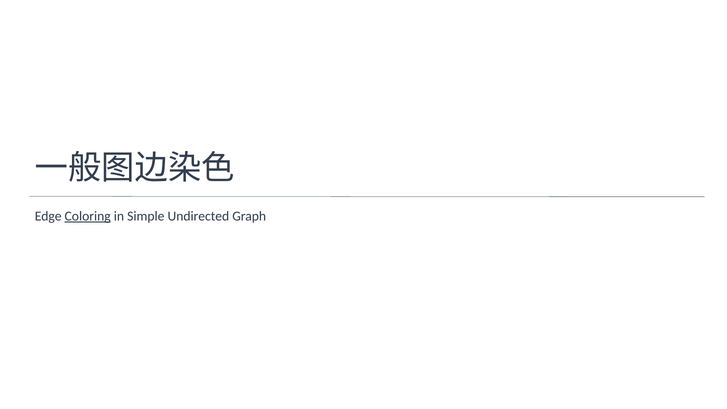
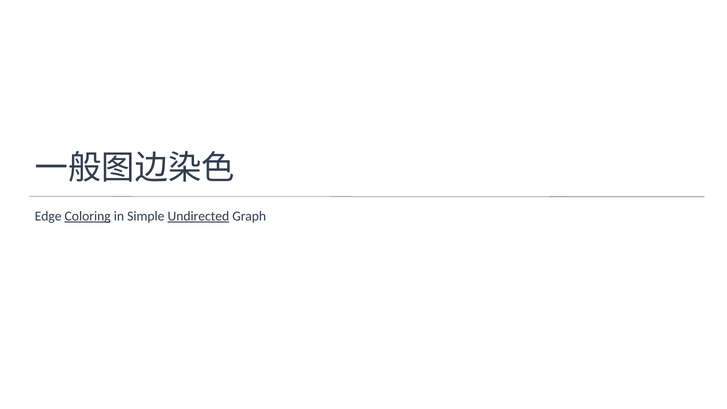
Undirected underline: none -> present
